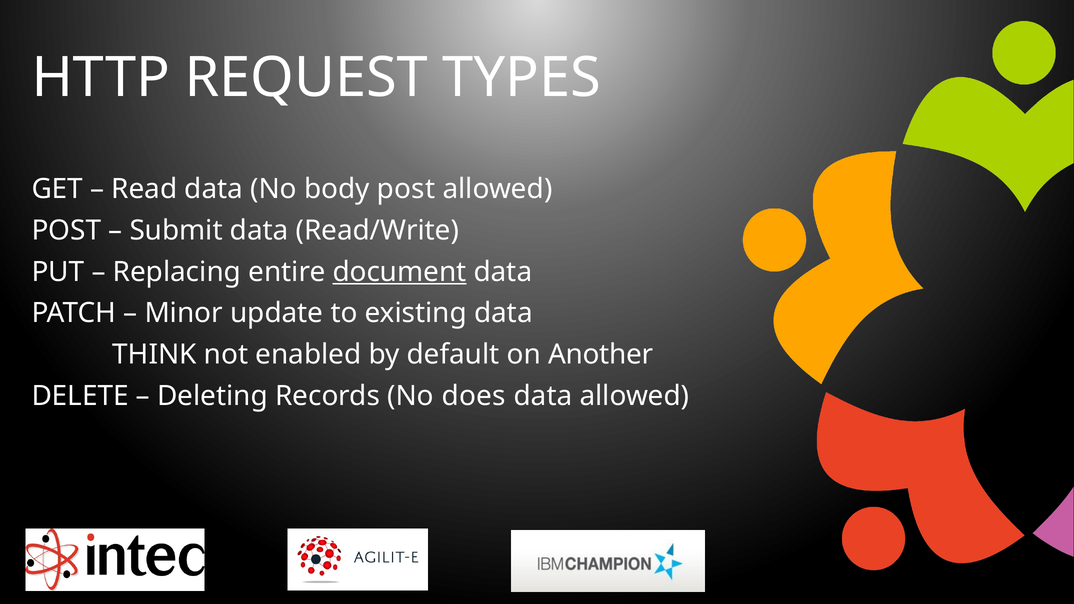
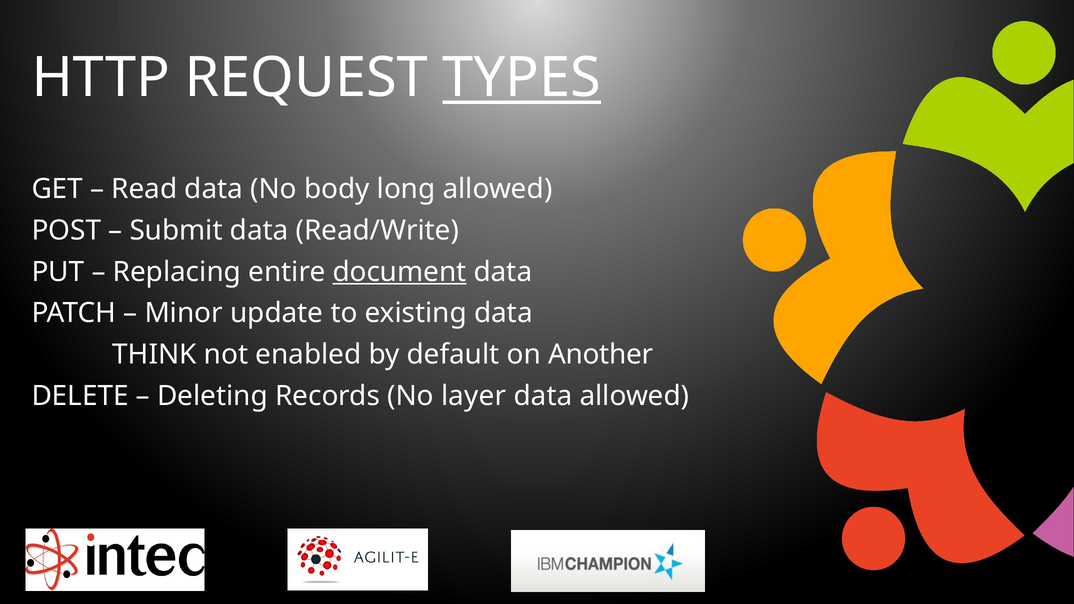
TYPES underline: none -> present
body post: post -> long
does: does -> layer
